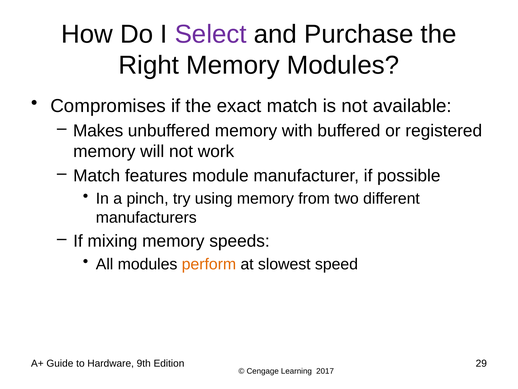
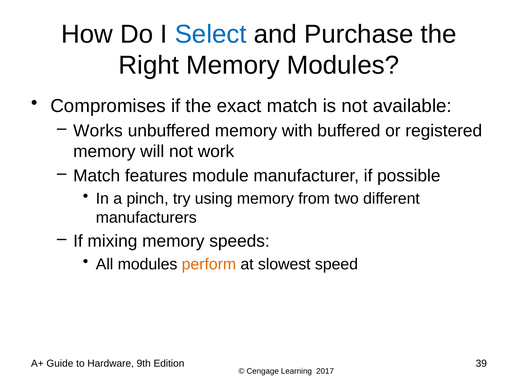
Select colour: purple -> blue
Makes: Makes -> Works
29: 29 -> 39
